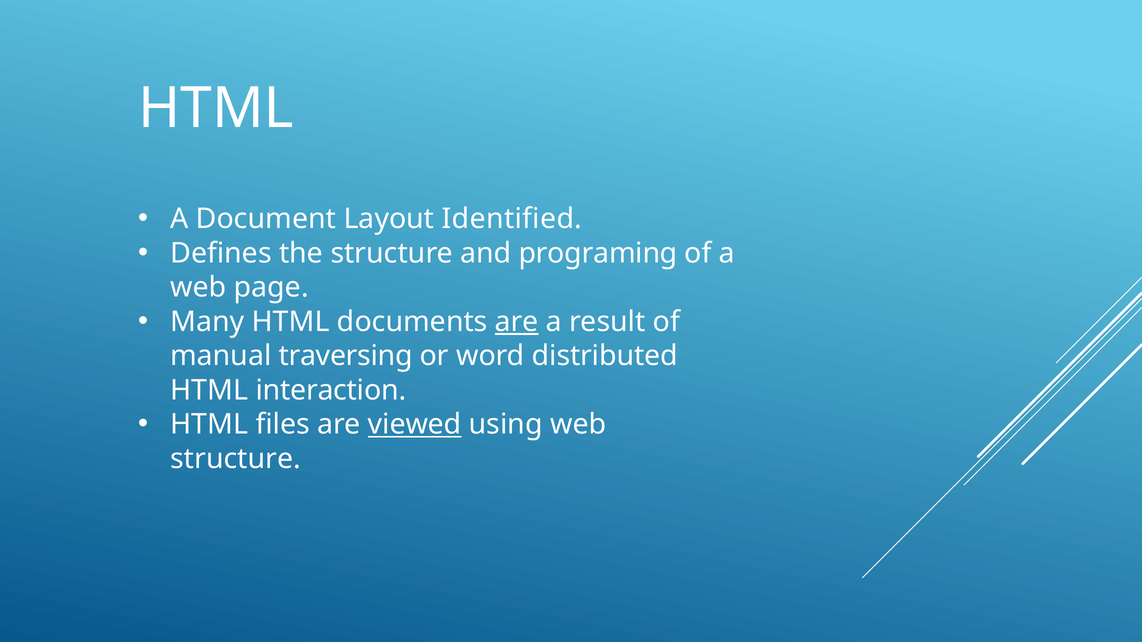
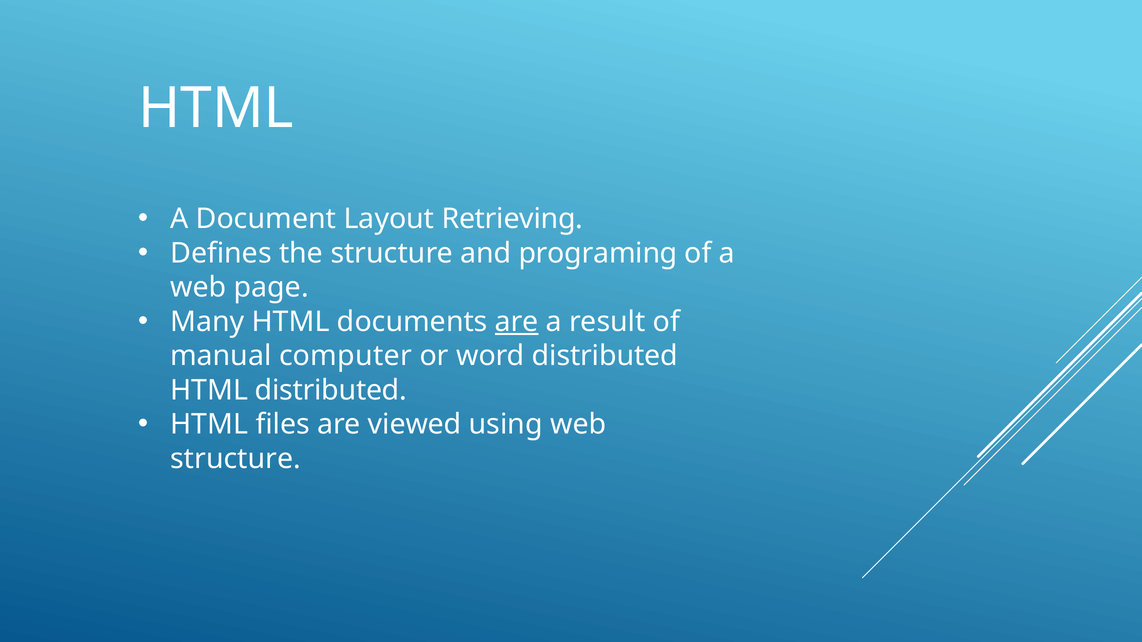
Identified: Identified -> Retrieving
traversing: traversing -> computer
HTML interaction: interaction -> distributed
viewed underline: present -> none
